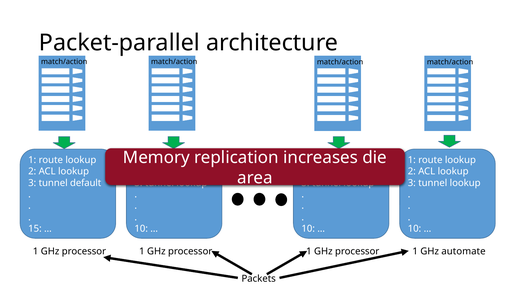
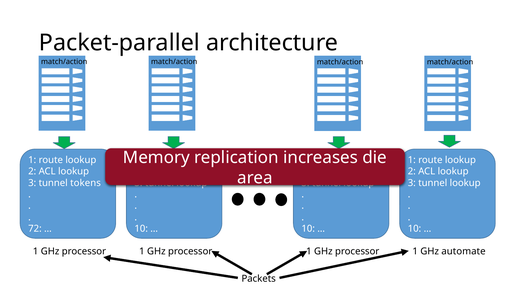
default: default -> tokens
15: 15 -> 72
